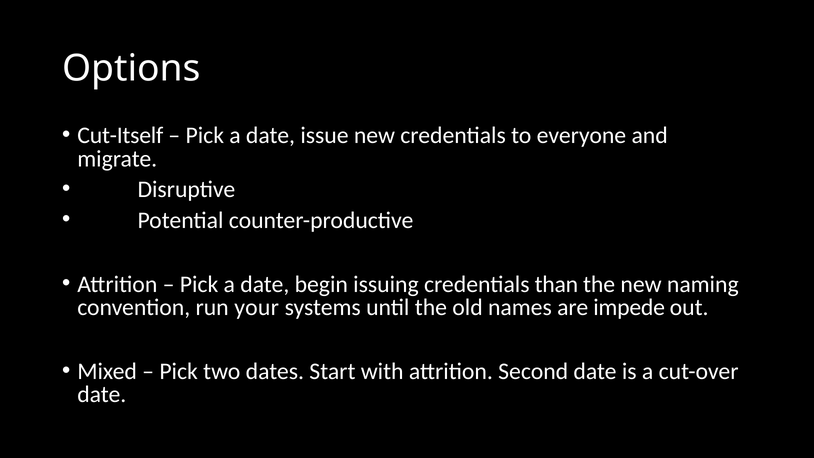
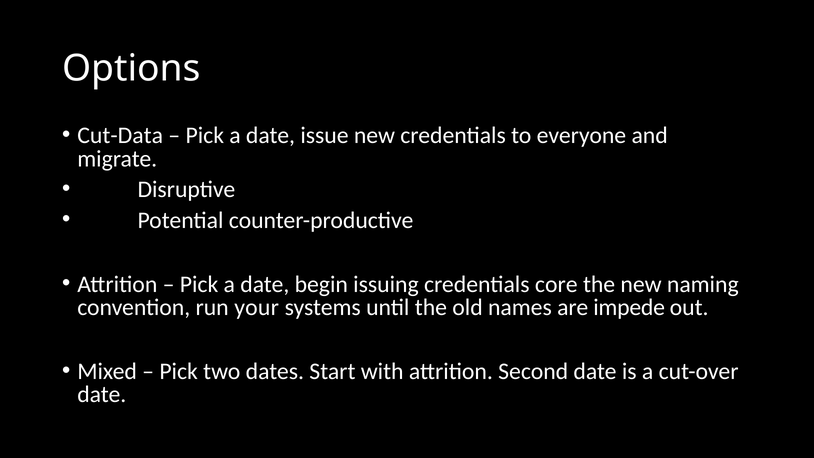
Cut-Itself: Cut-Itself -> Cut-Data
than: than -> core
